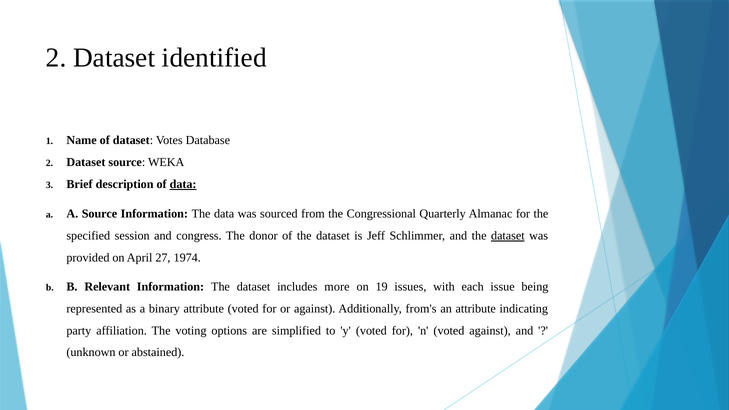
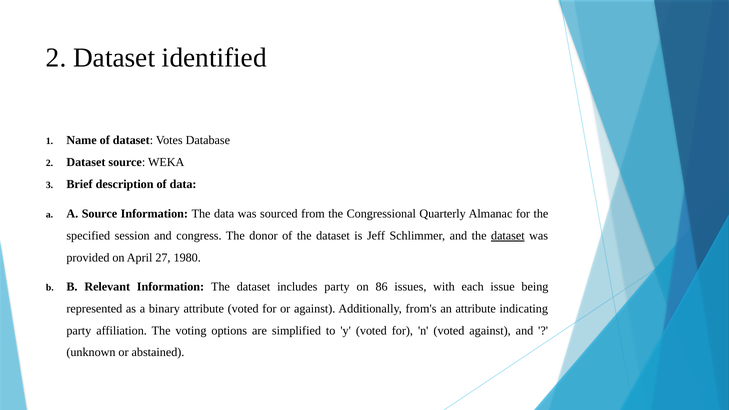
data at (183, 184) underline: present -> none
1974: 1974 -> 1980
includes more: more -> party
19: 19 -> 86
